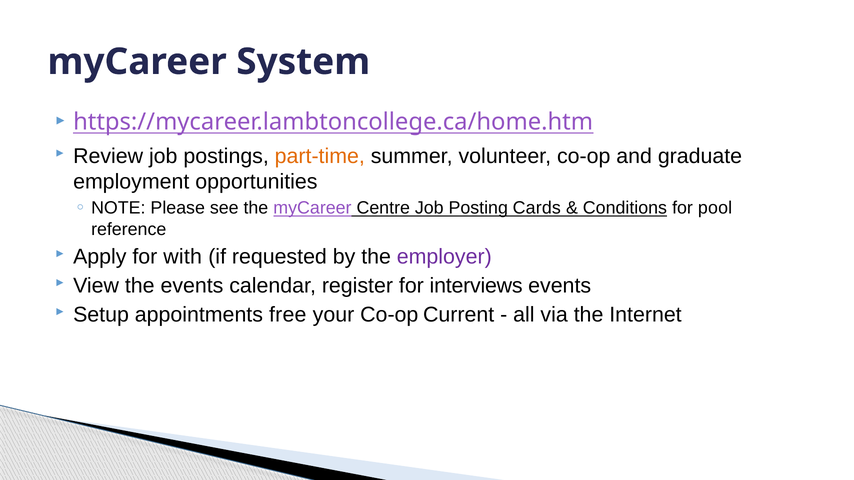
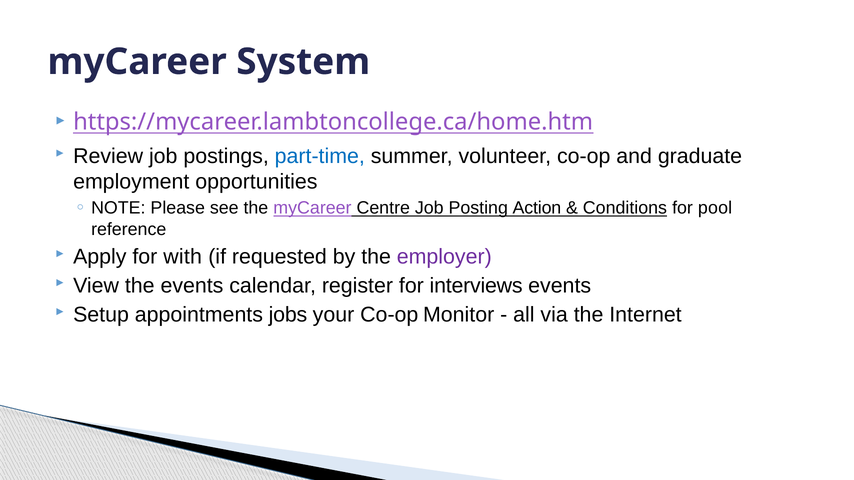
part-time colour: orange -> blue
Cards: Cards -> Action
free: free -> jobs
Current: Current -> Monitor
